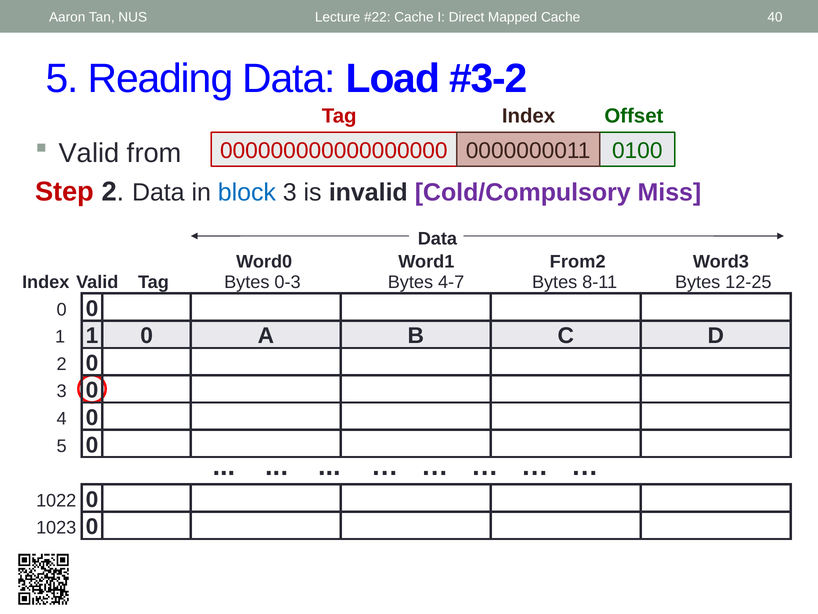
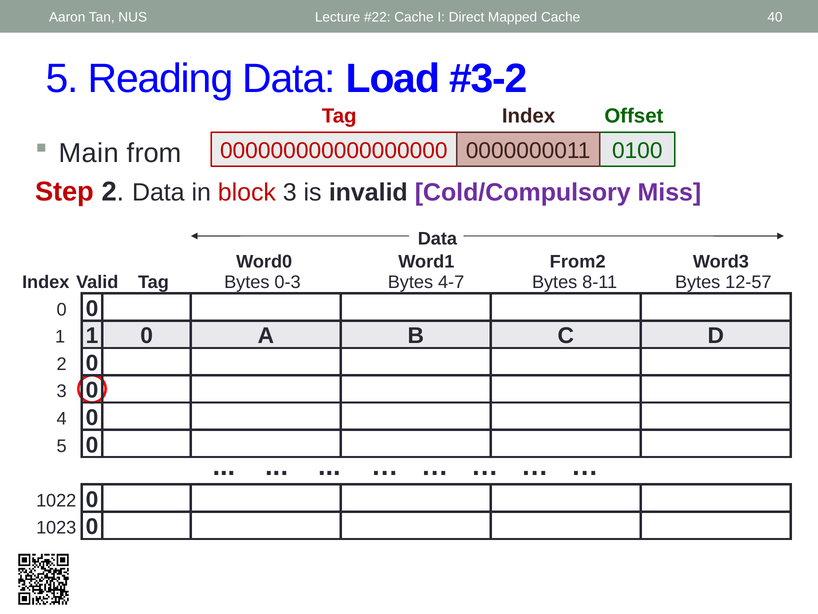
Valid at (89, 153): Valid -> Main
block colour: blue -> red
12-25: 12-25 -> 12-57
